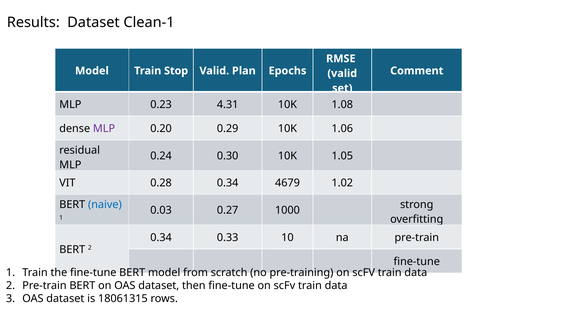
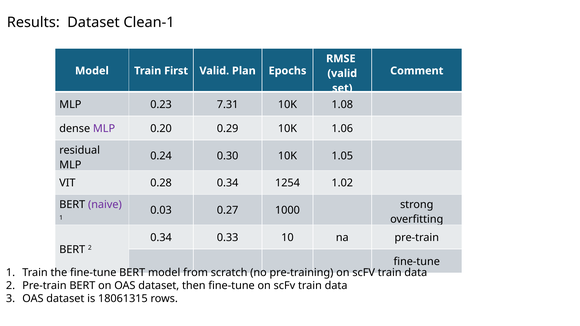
Stop: Stop -> First
4.31: 4.31 -> 7.31
4679: 4679 -> 1254
naive colour: blue -> purple
